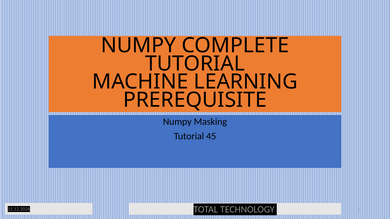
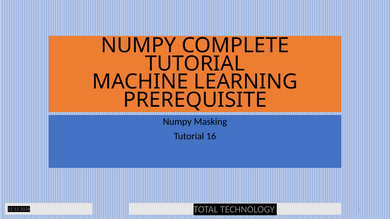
45: 45 -> 16
